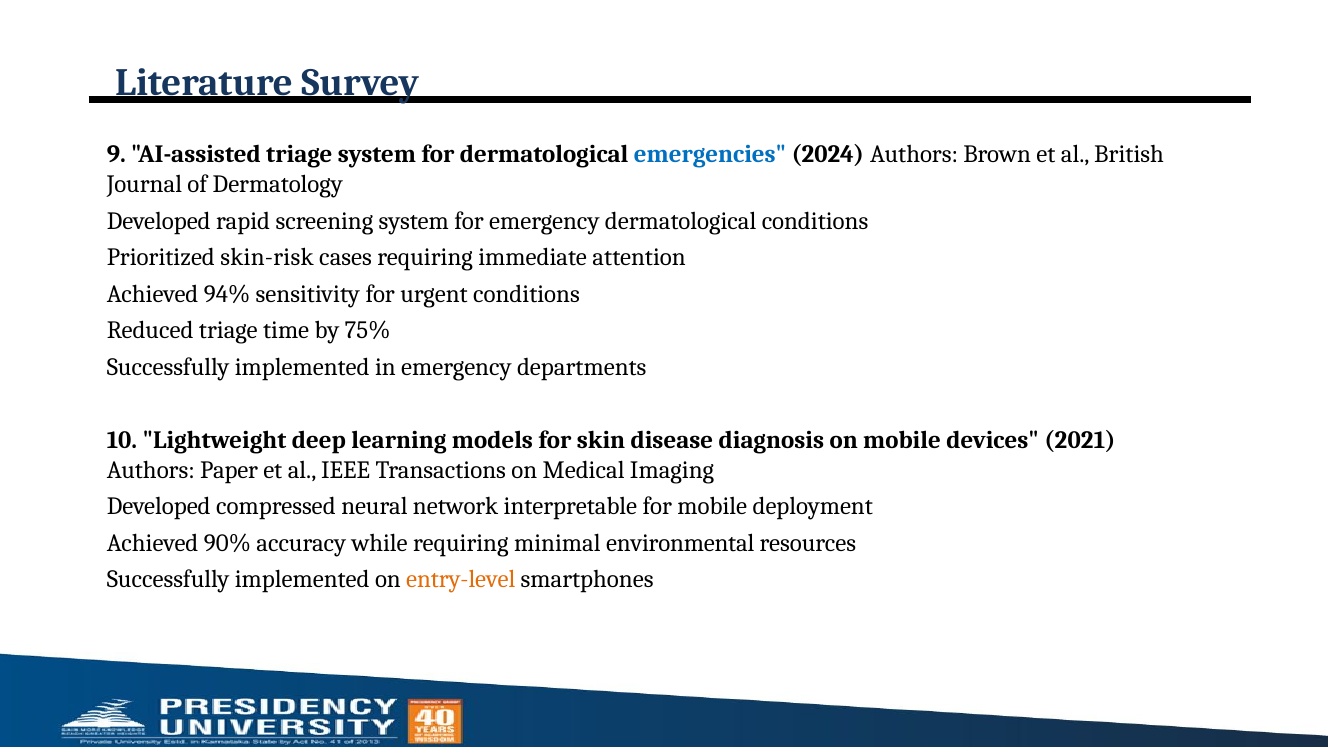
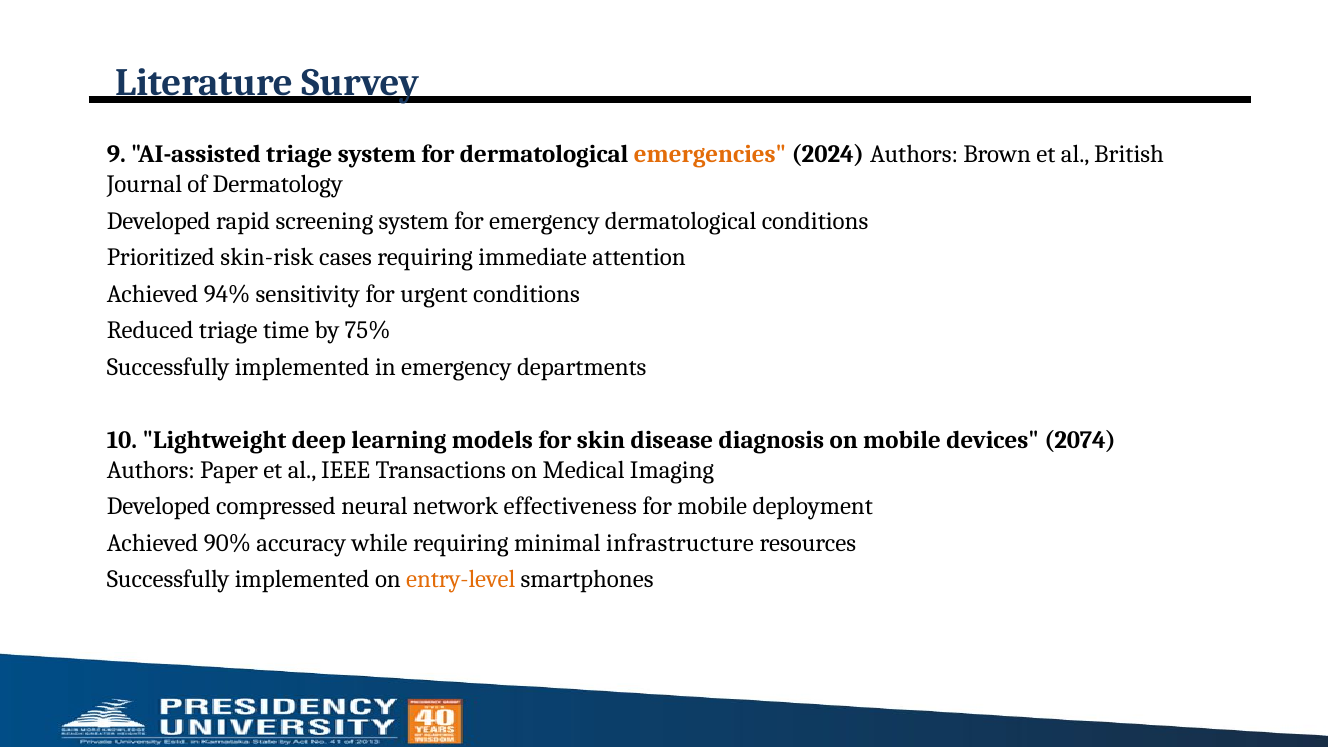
emergencies colour: blue -> orange
2021: 2021 -> 2074
interpretable: interpretable -> effectiveness
environmental: environmental -> infrastructure
